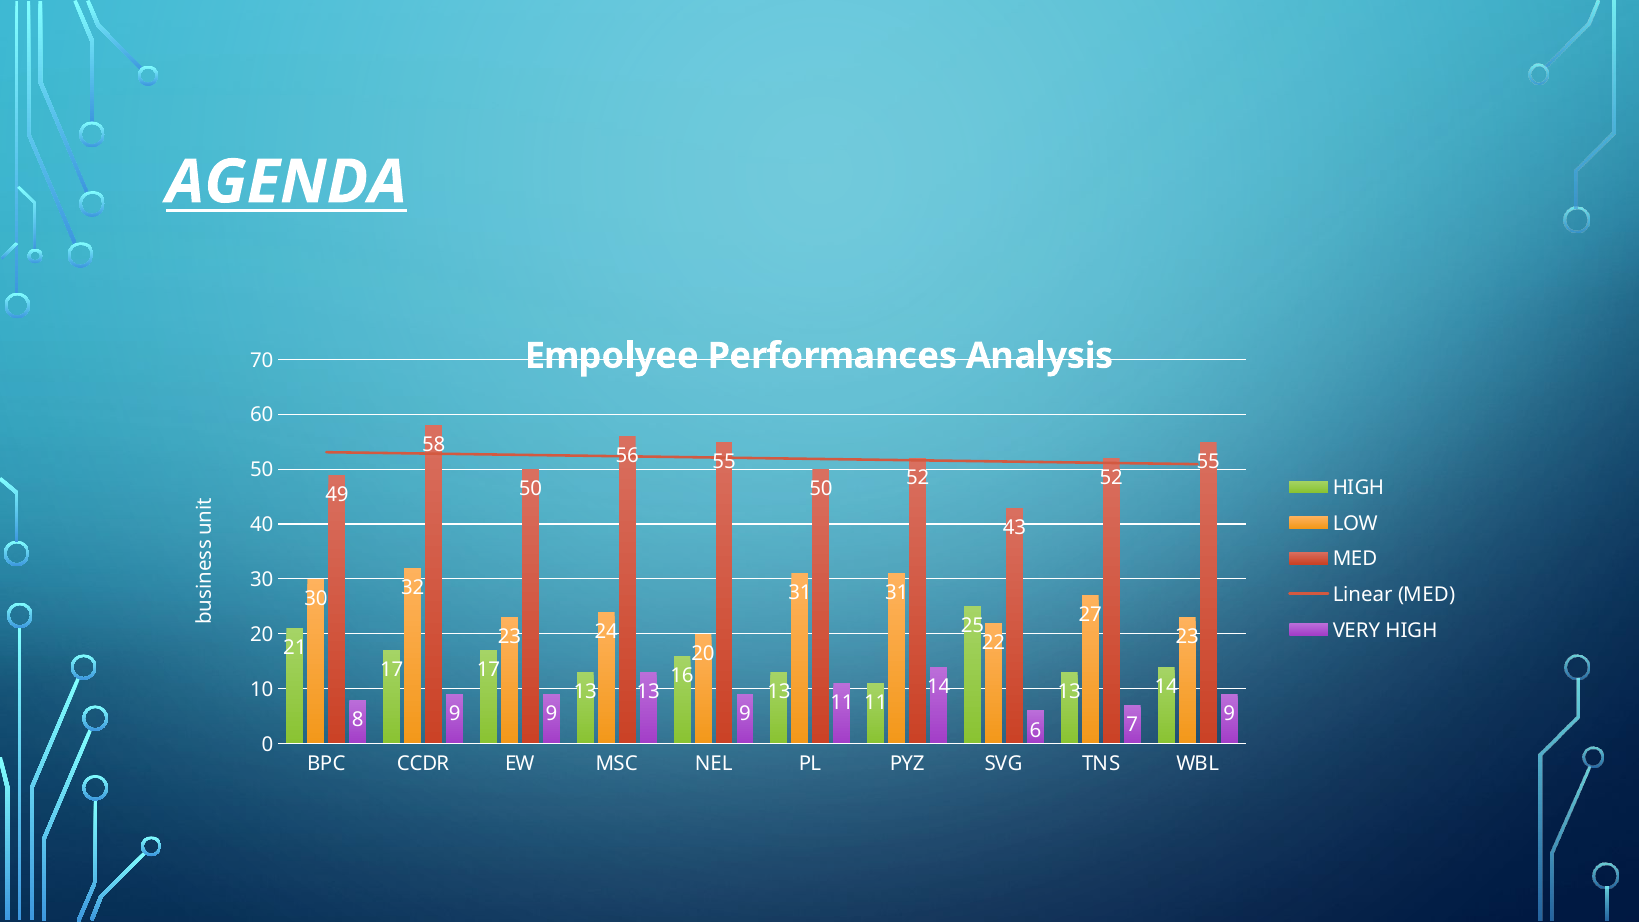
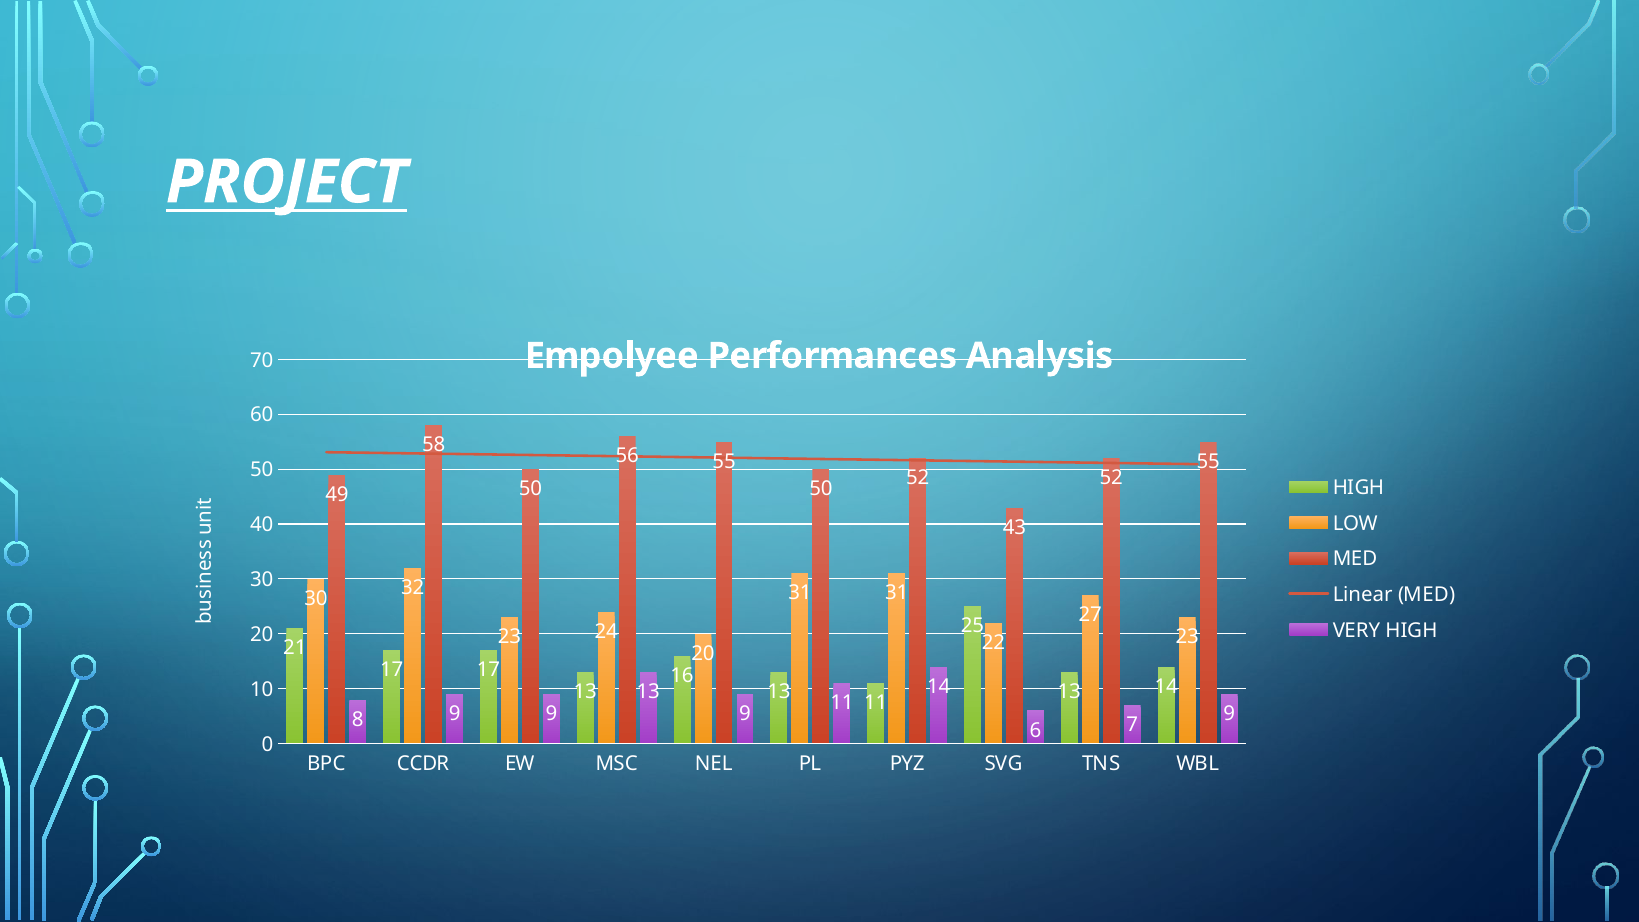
AGENDA: AGENDA -> PROJECT
